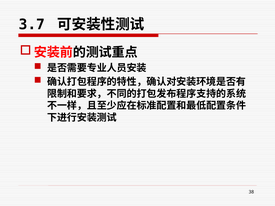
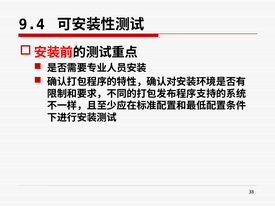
3.7: 3.7 -> 9.4
